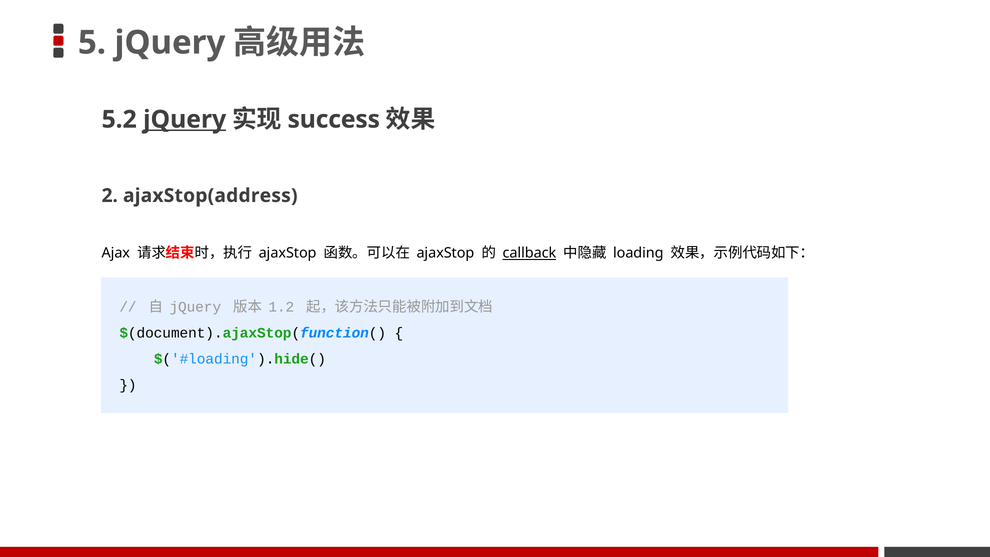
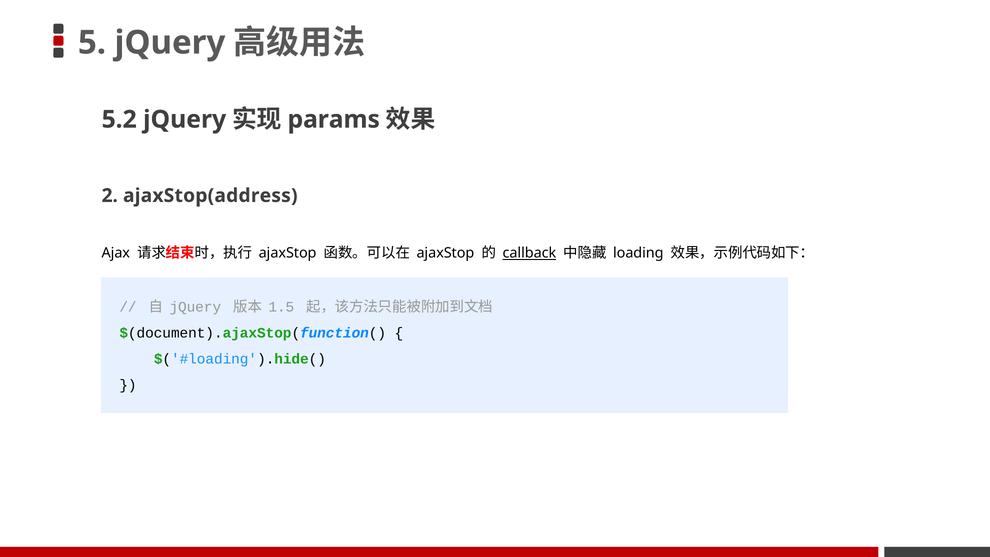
jQuery at (185, 119) underline: present -> none
success: success -> params
1.2: 1.2 -> 1.5
